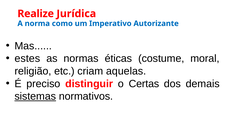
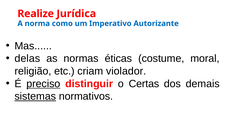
estes: estes -> delas
aquelas: aquelas -> violador
preciso underline: none -> present
